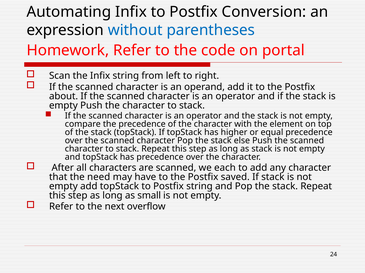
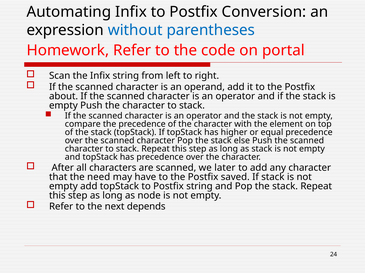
each: each -> later
small: small -> node
overflow: overflow -> depends
